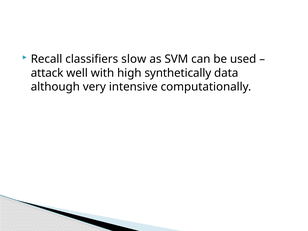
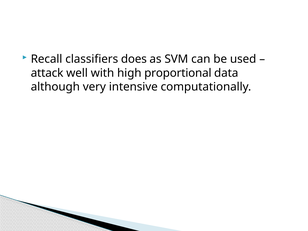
slow: slow -> does
synthetically: synthetically -> proportional
